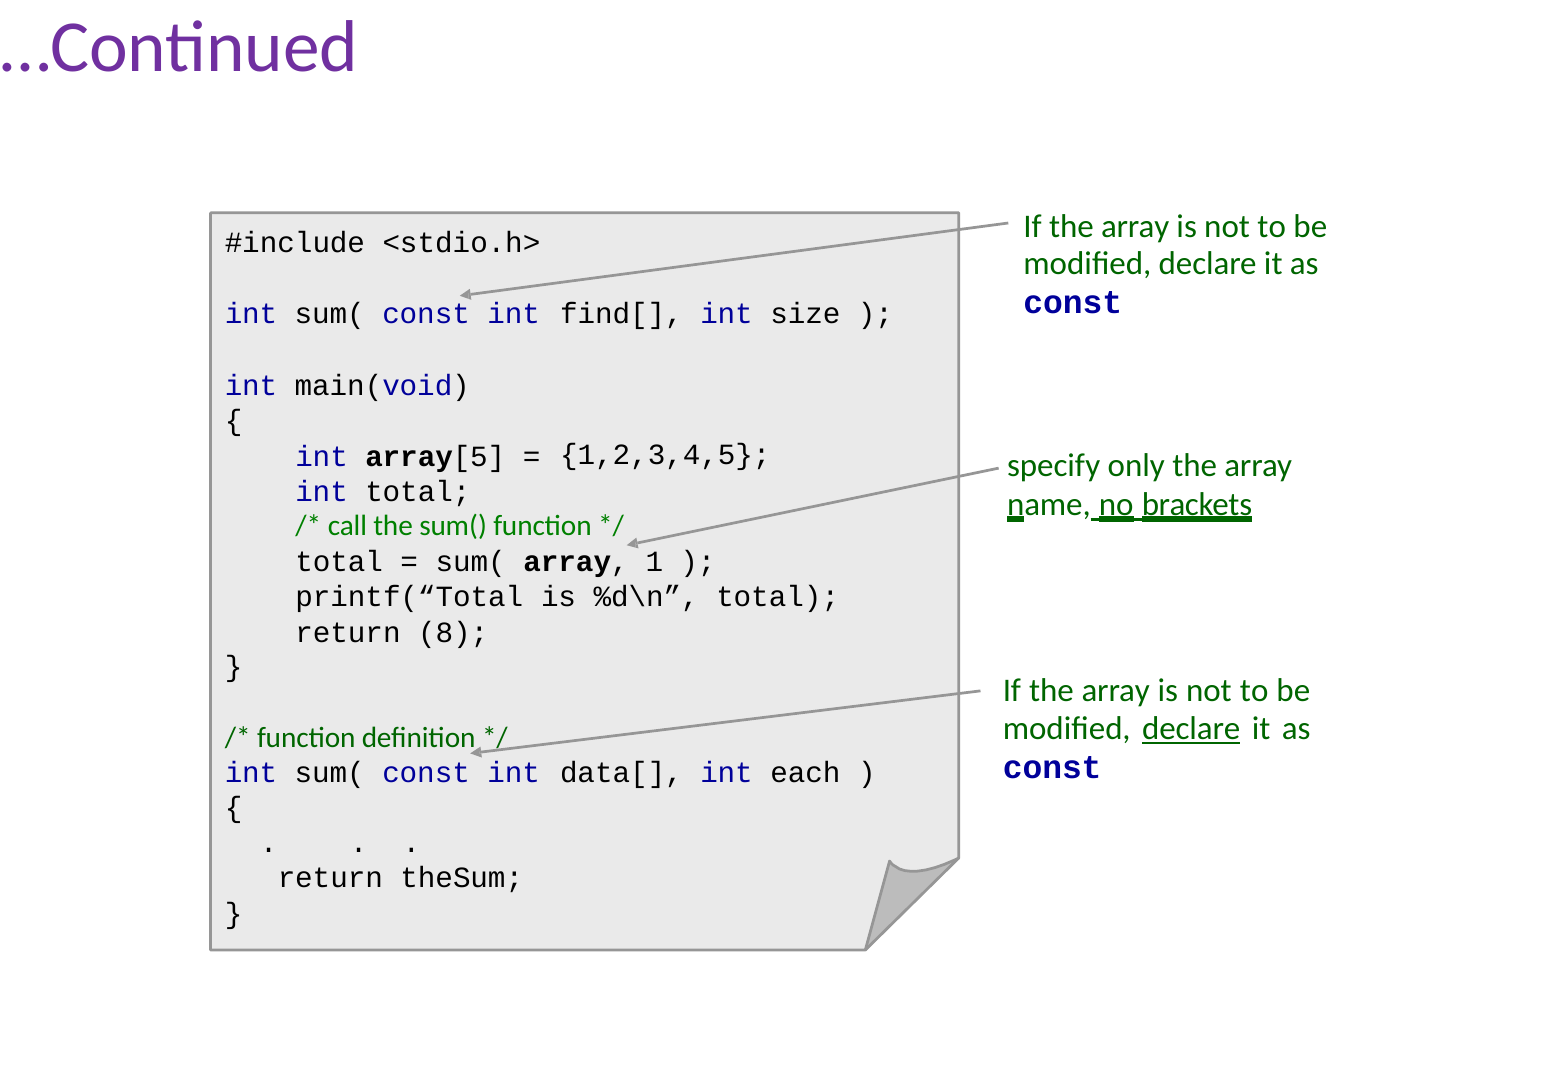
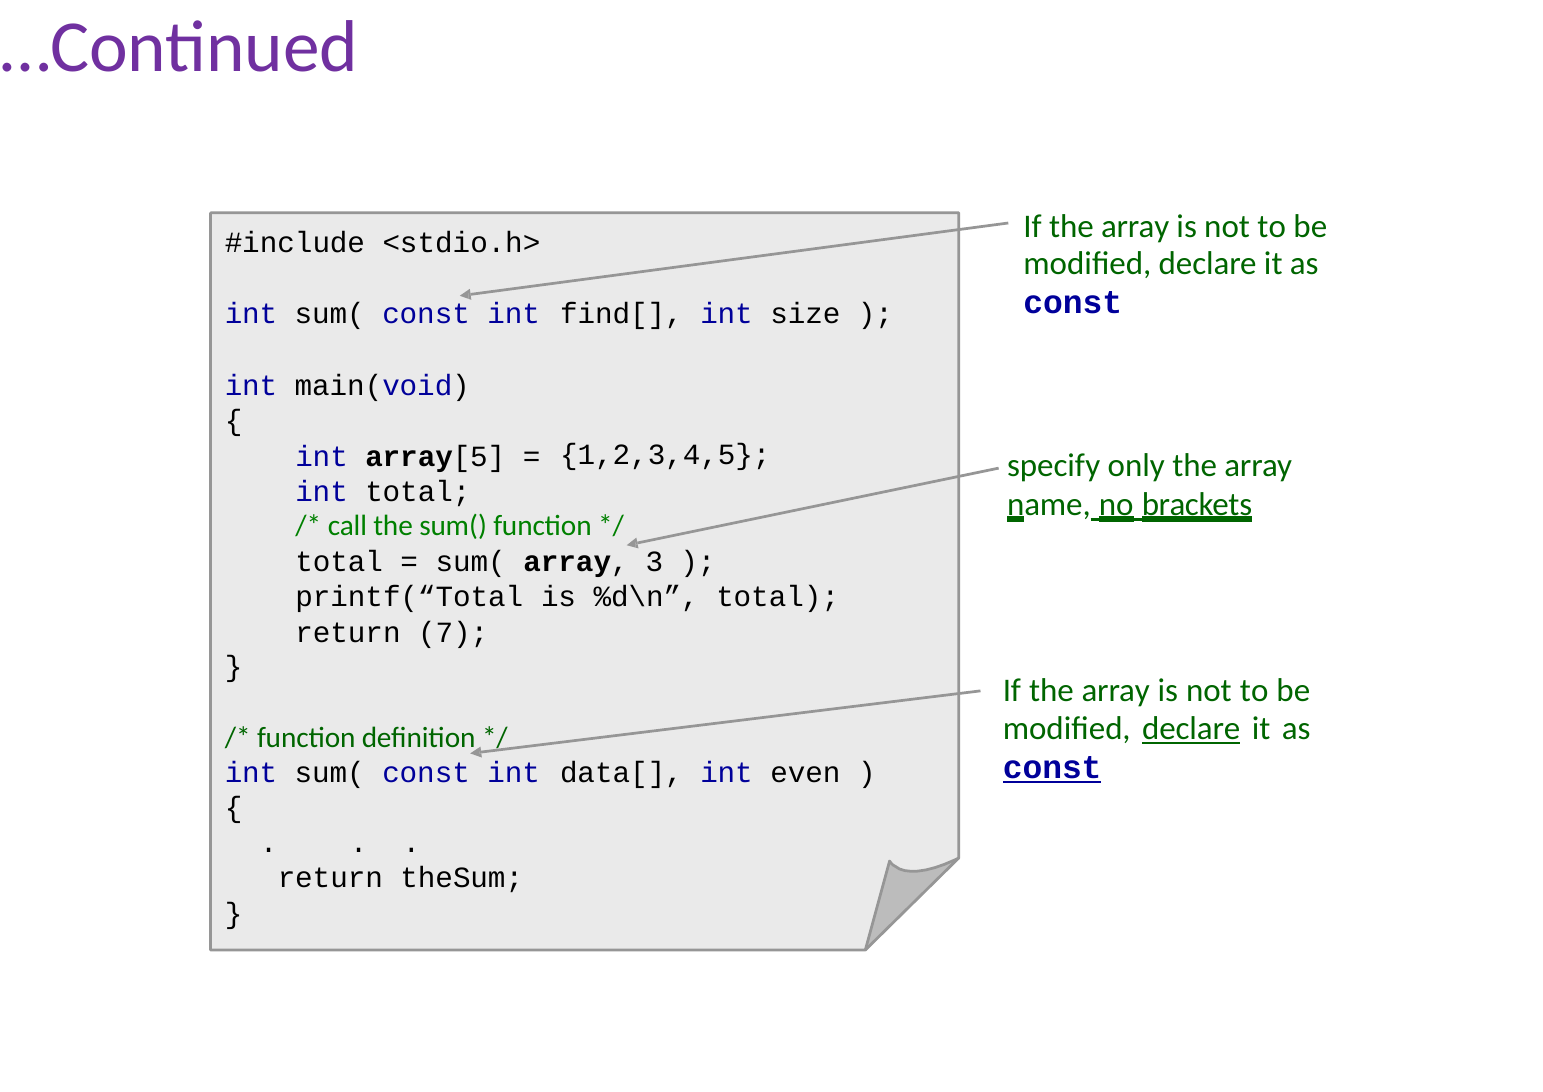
1: 1 -> 3
8: 8 -> 7
const at (1052, 767) underline: none -> present
each: each -> even
